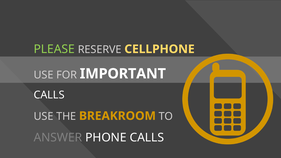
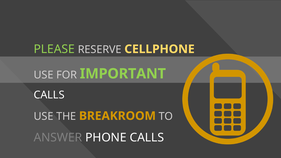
IMPORTANT colour: white -> light green
